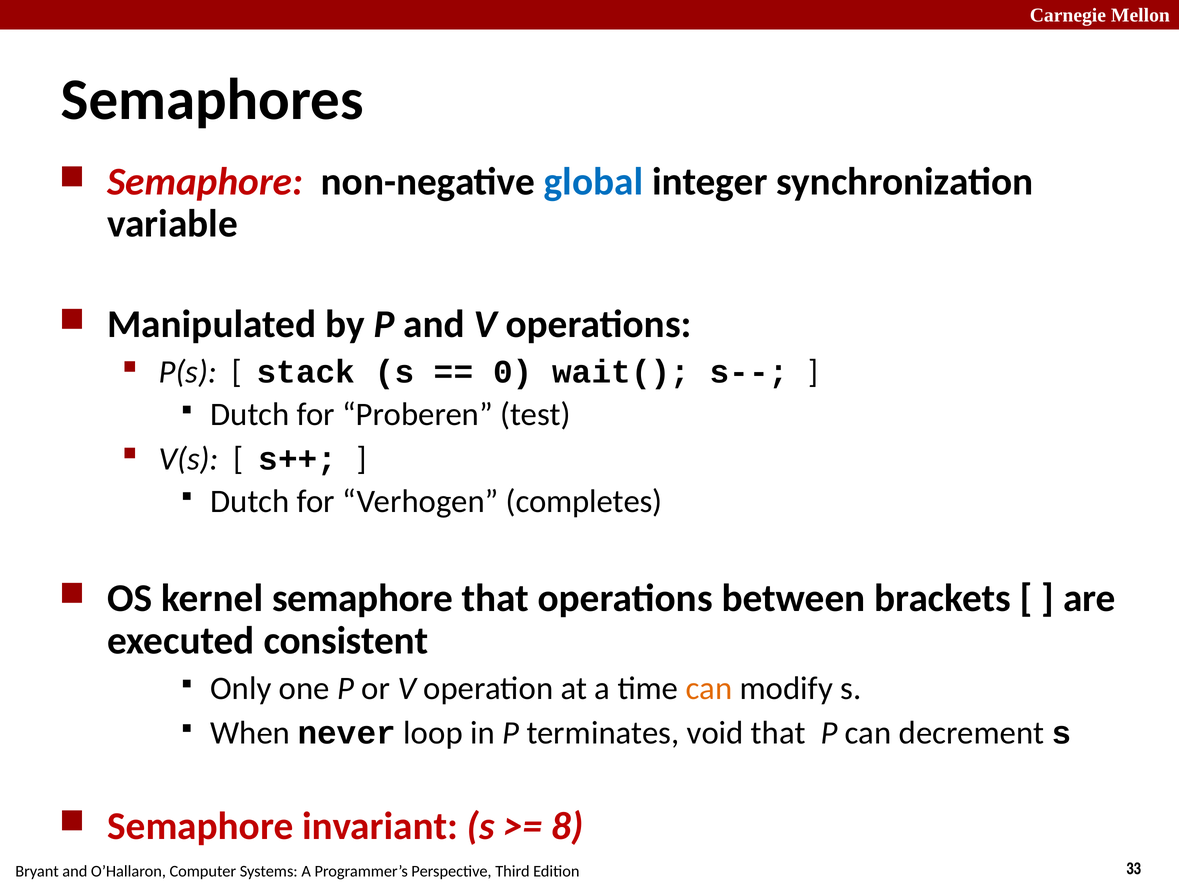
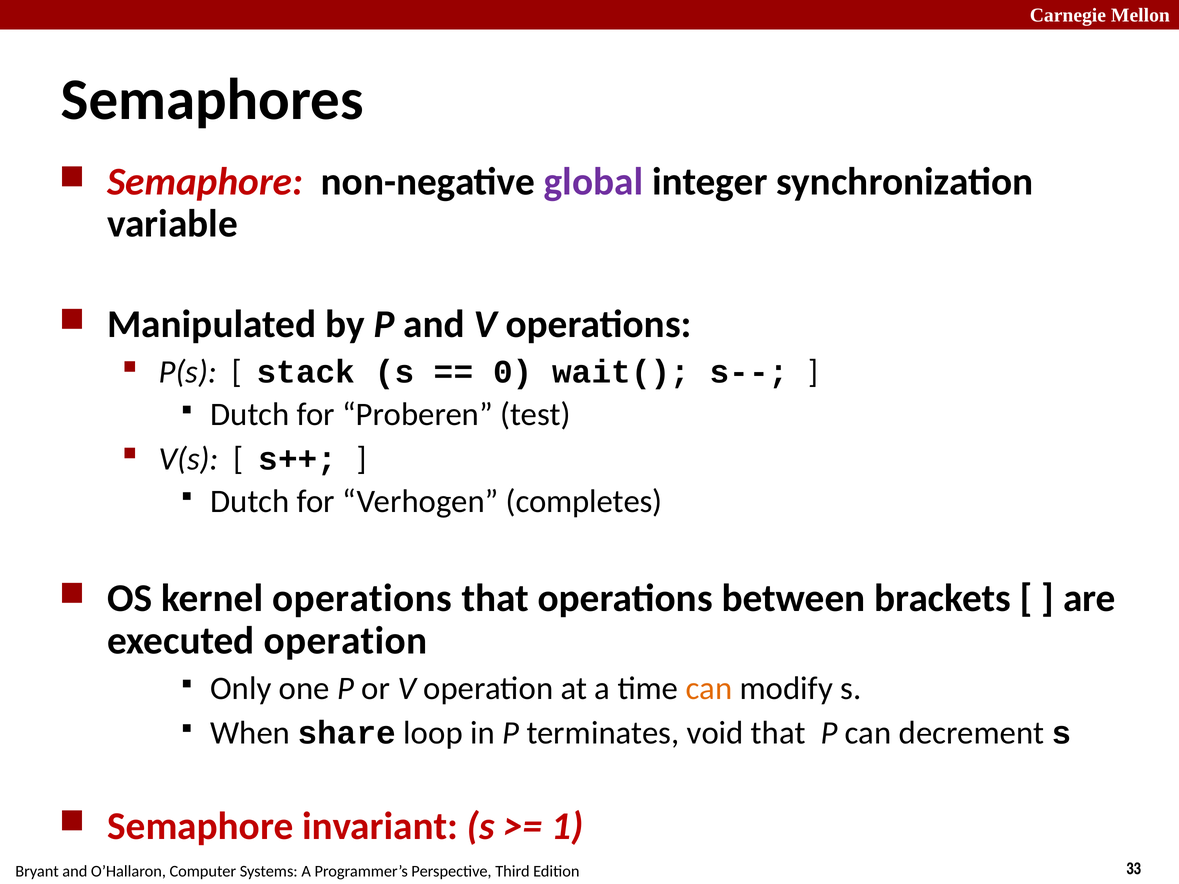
global colour: blue -> purple
kernel semaphore: semaphore -> operations
executed consistent: consistent -> operation
never: never -> share
8: 8 -> 1
